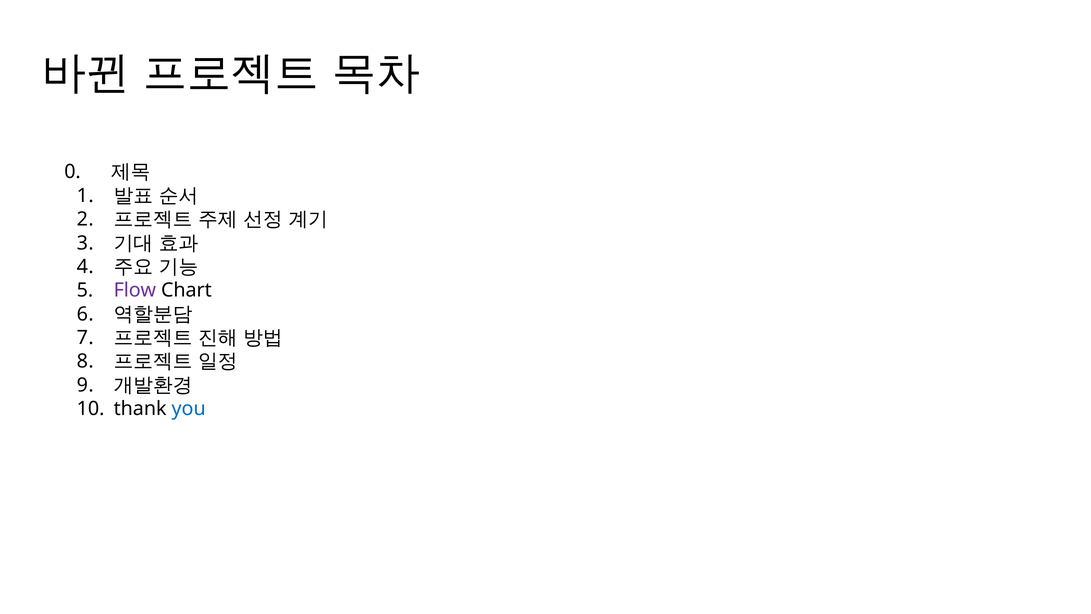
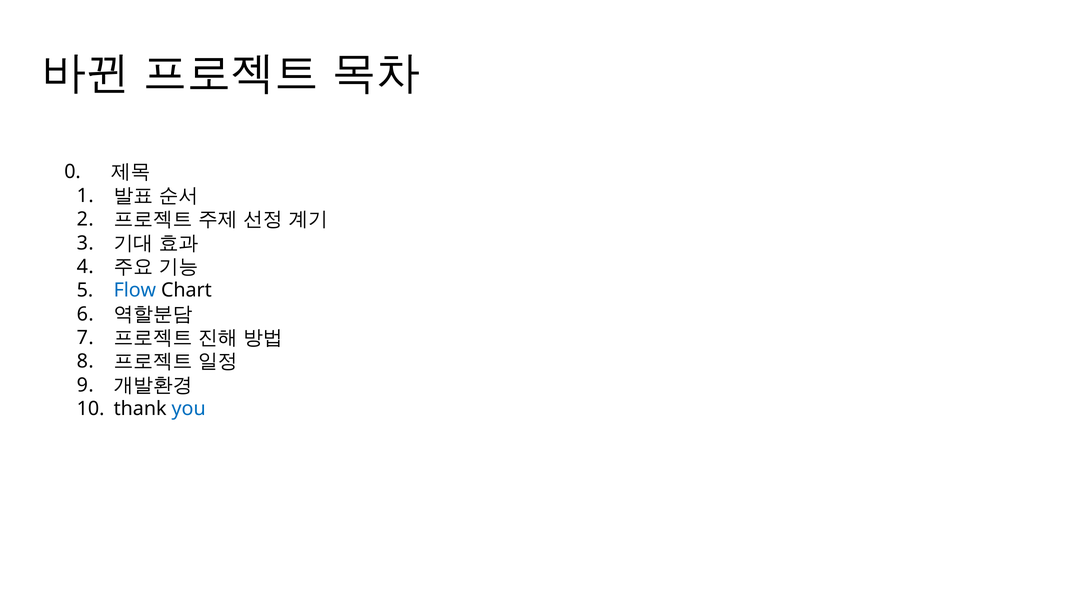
Flow colour: purple -> blue
